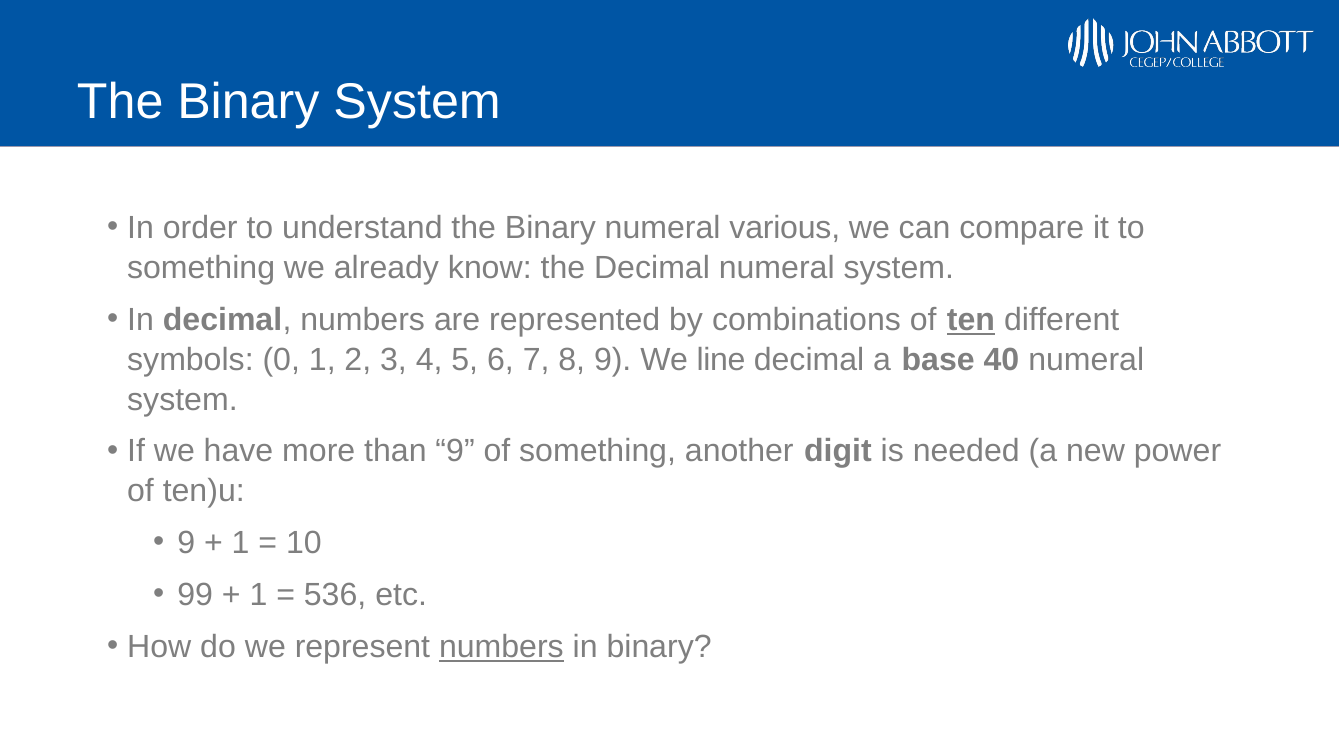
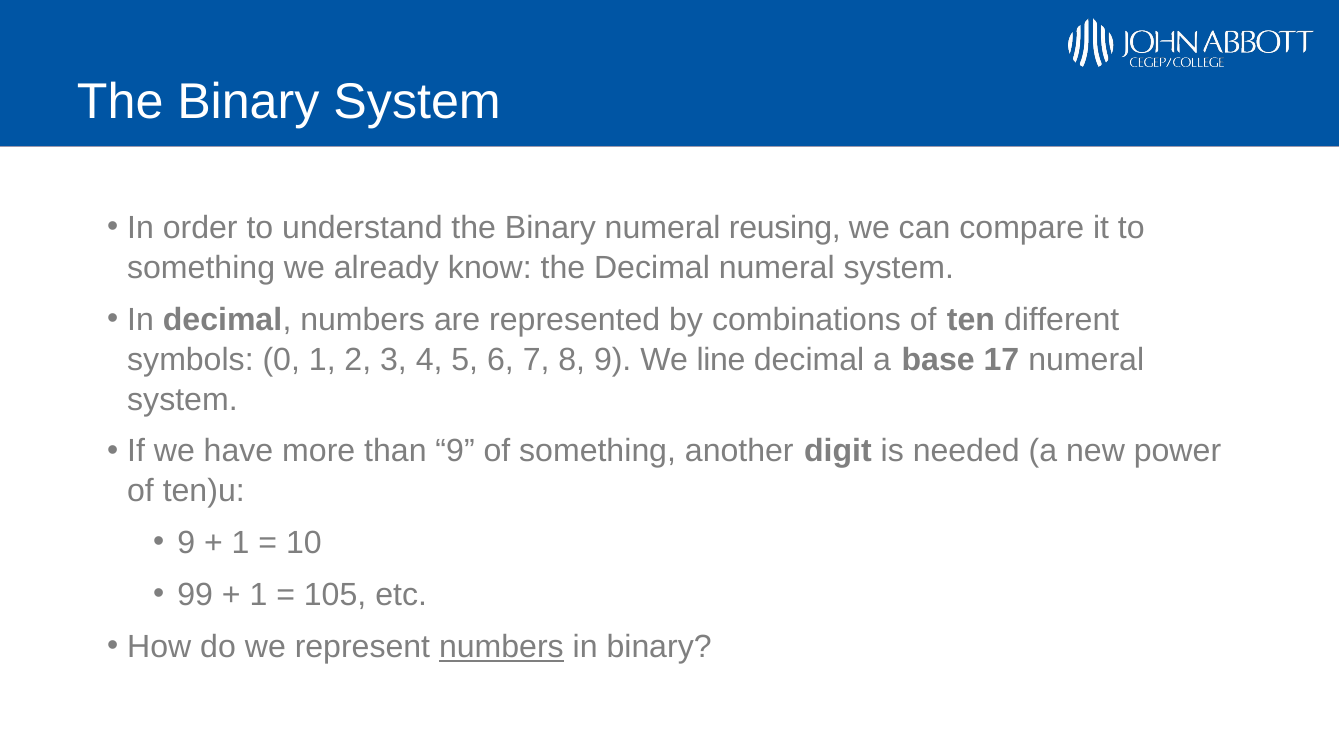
various: various -> reusing
ten underline: present -> none
40: 40 -> 17
536: 536 -> 105
